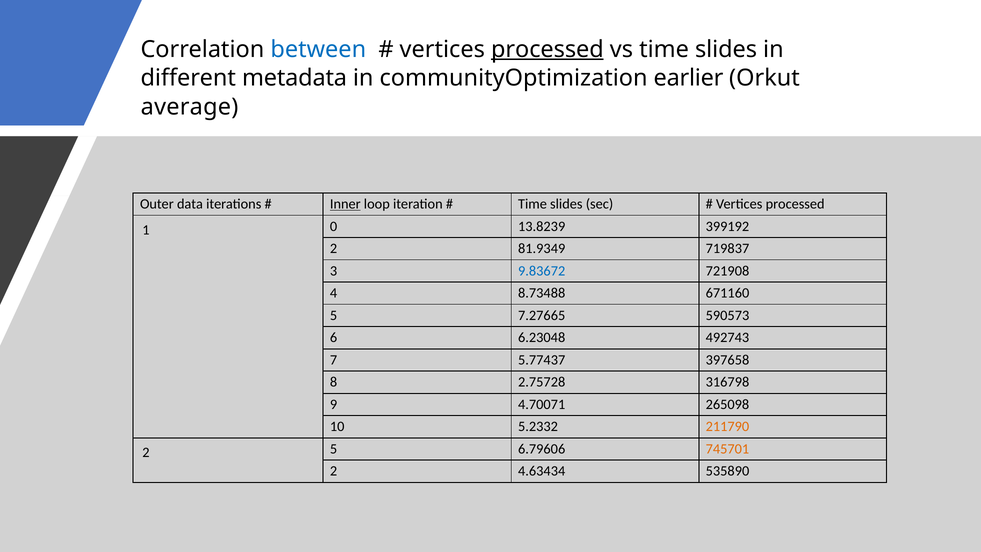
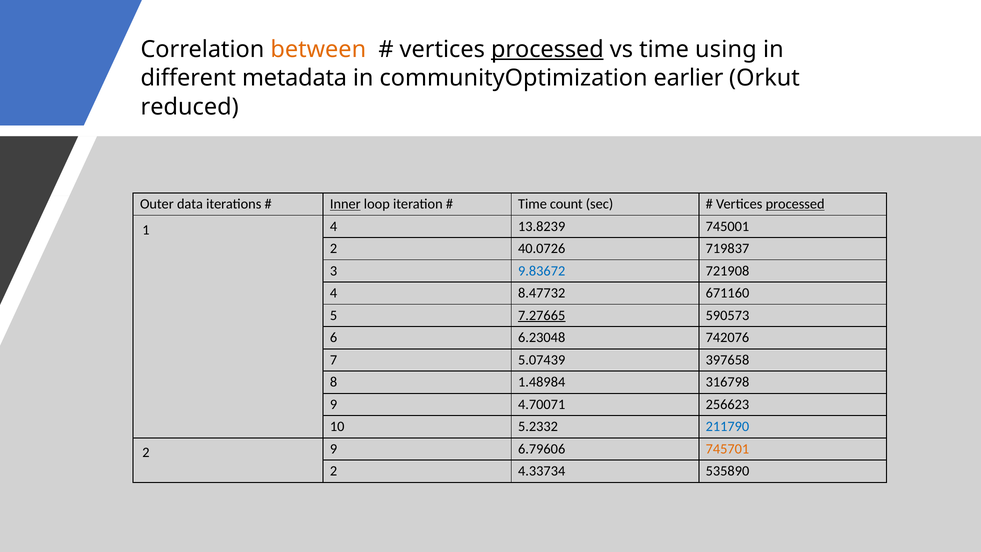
between colour: blue -> orange
vs time slides: slides -> using
average: average -> reduced
slides at (566, 204): slides -> count
processed at (795, 204) underline: none -> present
1 0: 0 -> 4
399192: 399192 -> 745001
81.9349: 81.9349 -> 40.0726
8.73488: 8.73488 -> 8.47732
7.27665 underline: none -> present
492743: 492743 -> 742076
5.77437: 5.77437 -> 5.07439
2.75728: 2.75728 -> 1.48984
265098: 265098 -> 256623
211790 colour: orange -> blue
2 5: 5 -> 9
4.63434: 4.63434 -> 4.33734
